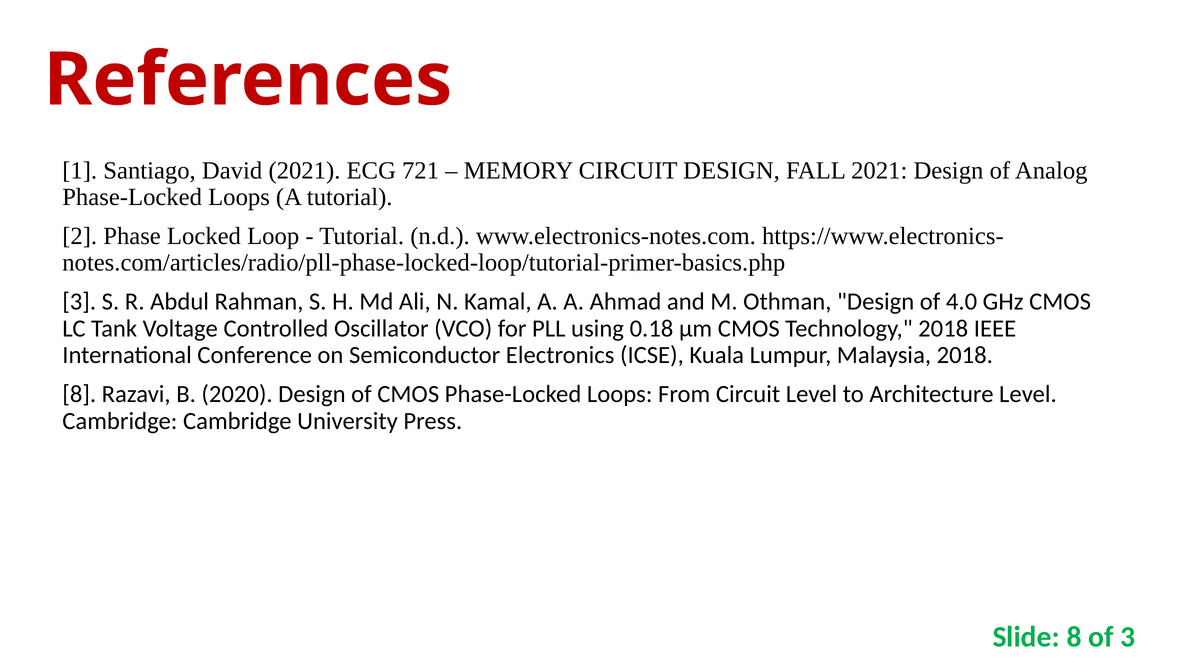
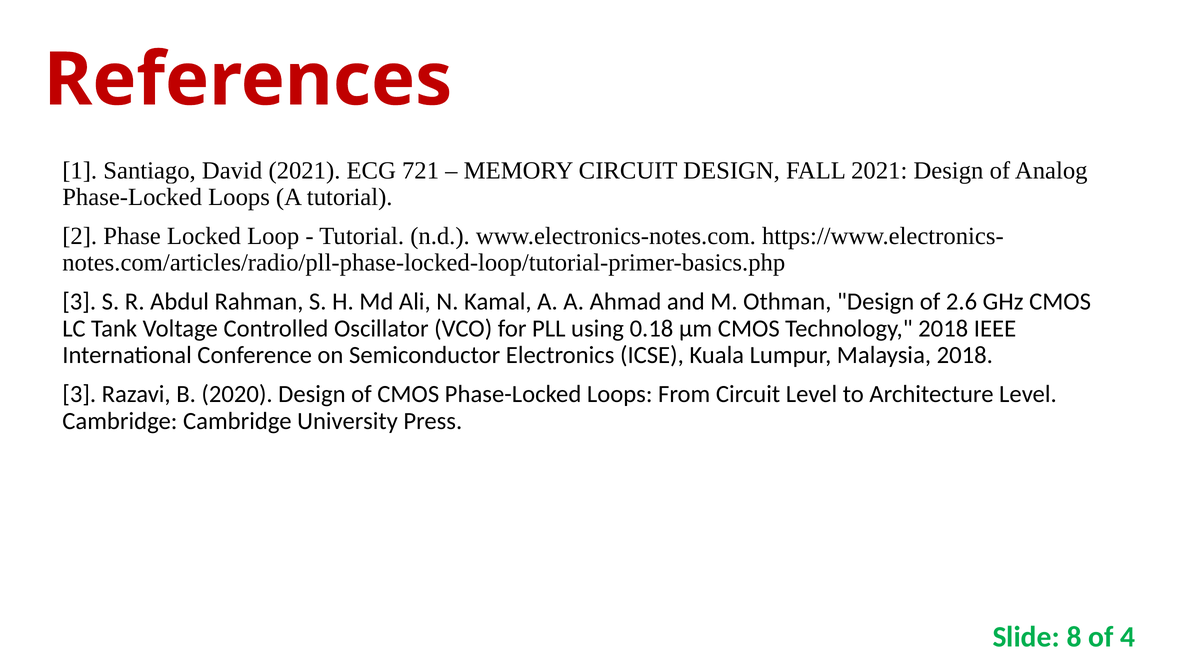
4.0: 4.0 -> 2.6
8 at (79, 394): 8 -> 3
of 3: 3 -> 4
